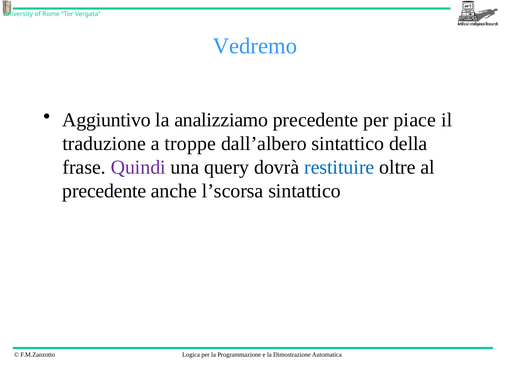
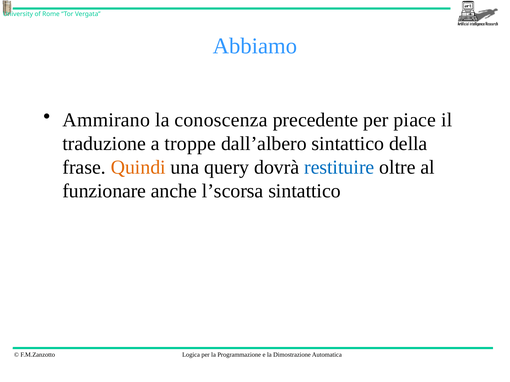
Vedremo: Vedremo -> Abbiamo
Aggiuntivo: Aggiuntivo -> Ammirano
analizziamo: analizziamo -> conoscenza
Quindi colour: purple -> orange
precedente at (104, 191): precedente -> funzionare
